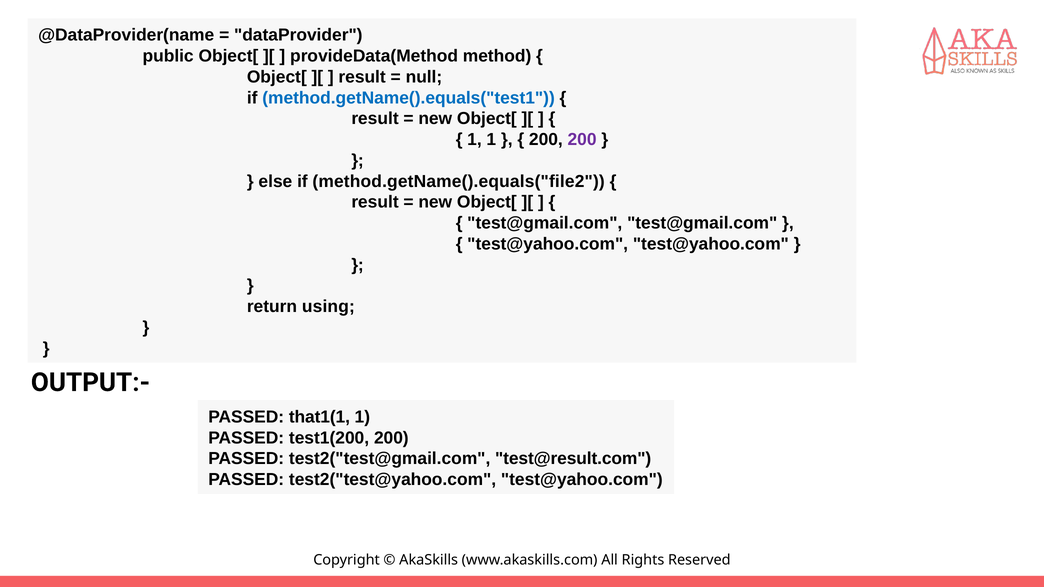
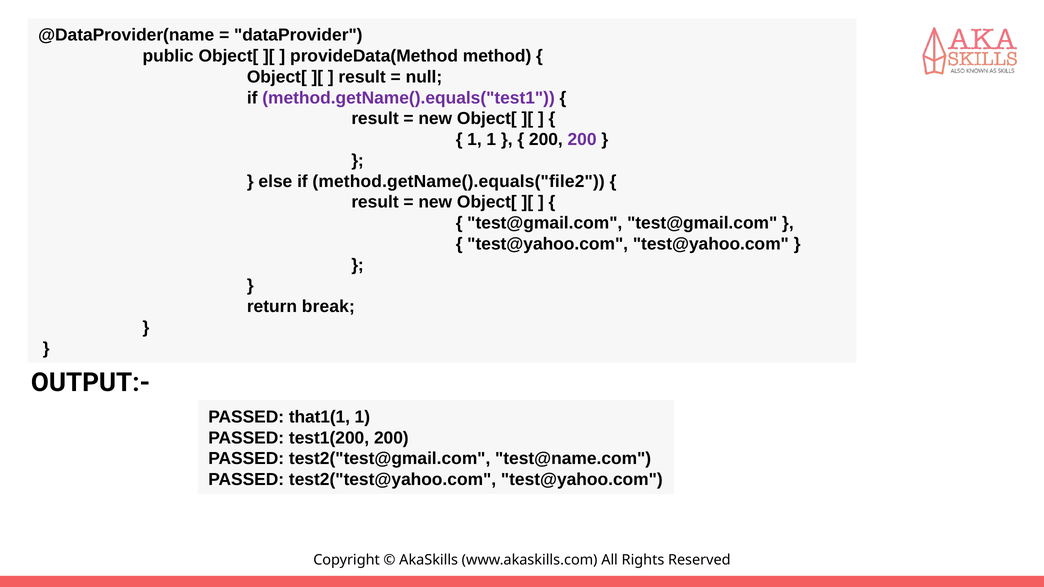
method.getName().equals("test1 colour: blue -> purple
using: using -> break
test@result.com: test@result.com -> test@name.com
